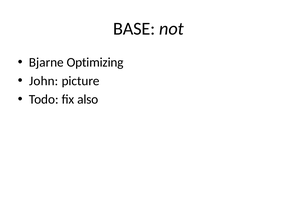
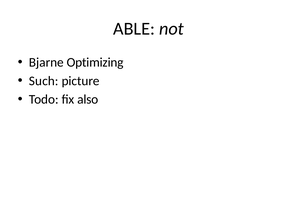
BASE: BASE -> ABLE
John: John -> Such
